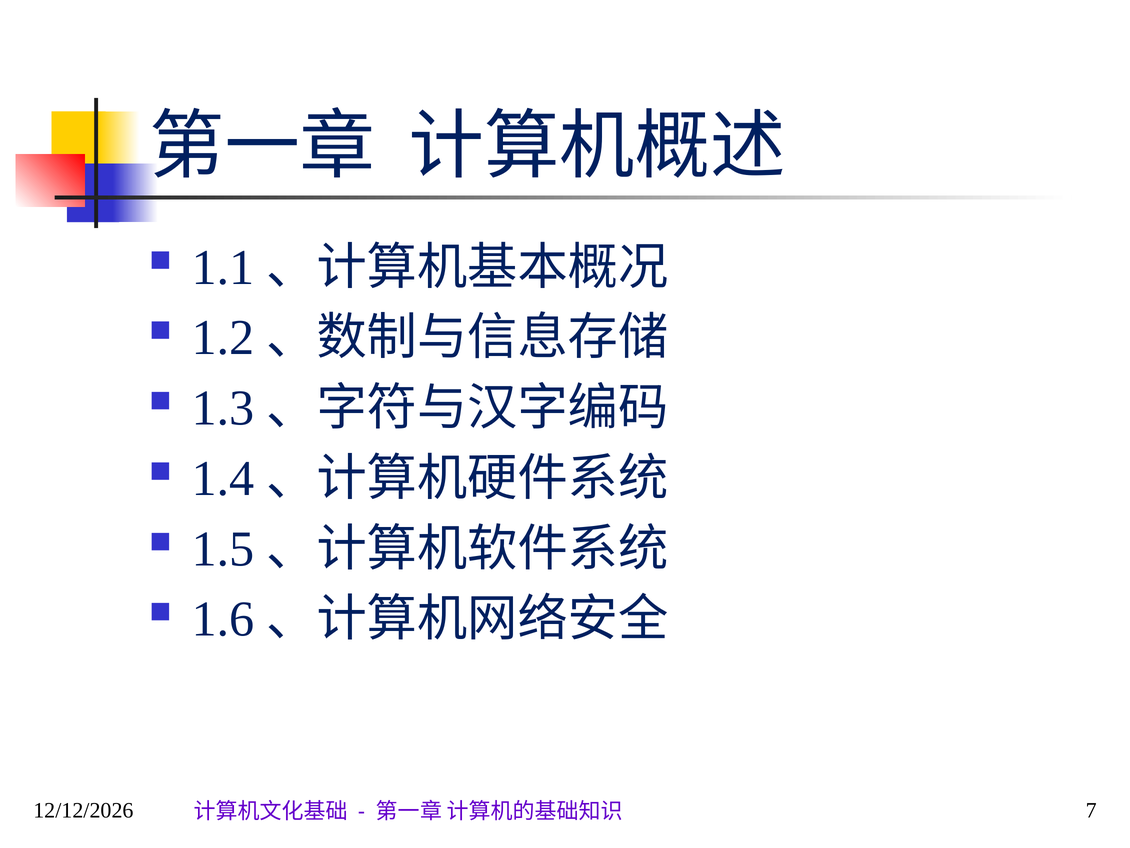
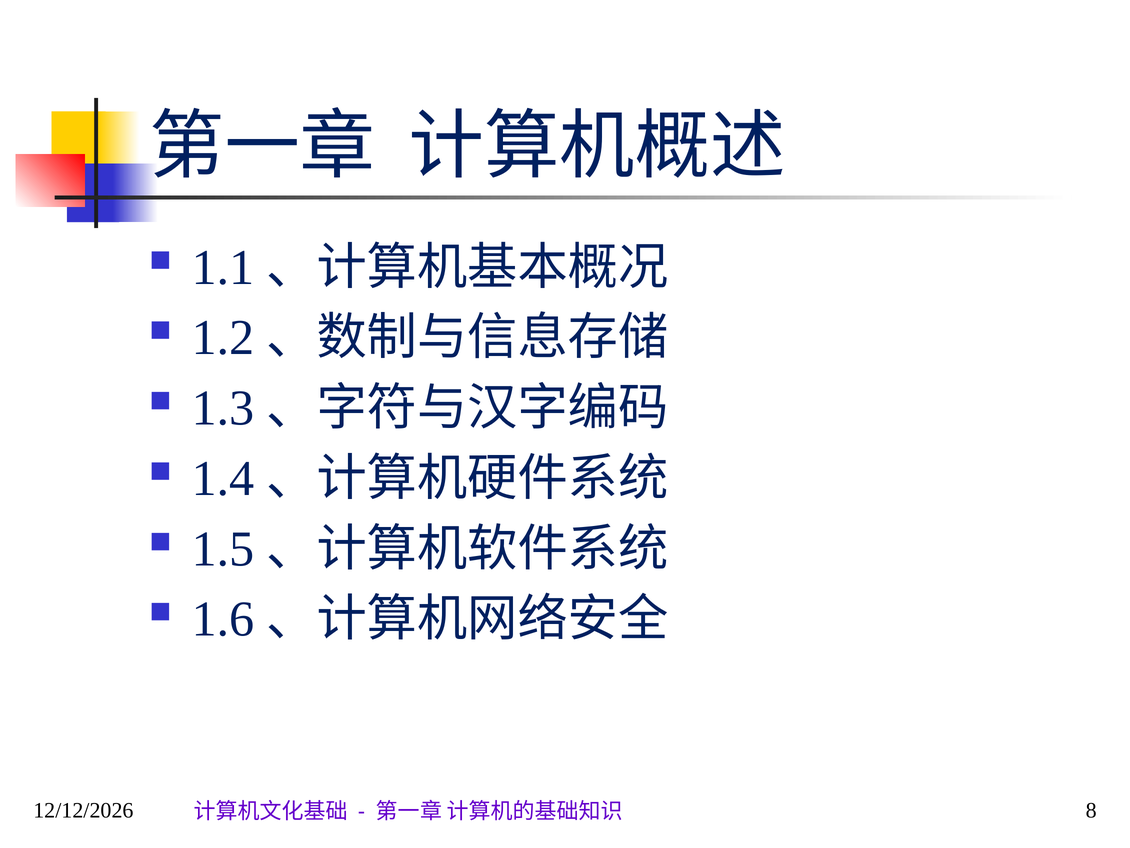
7: 7 -> 8
